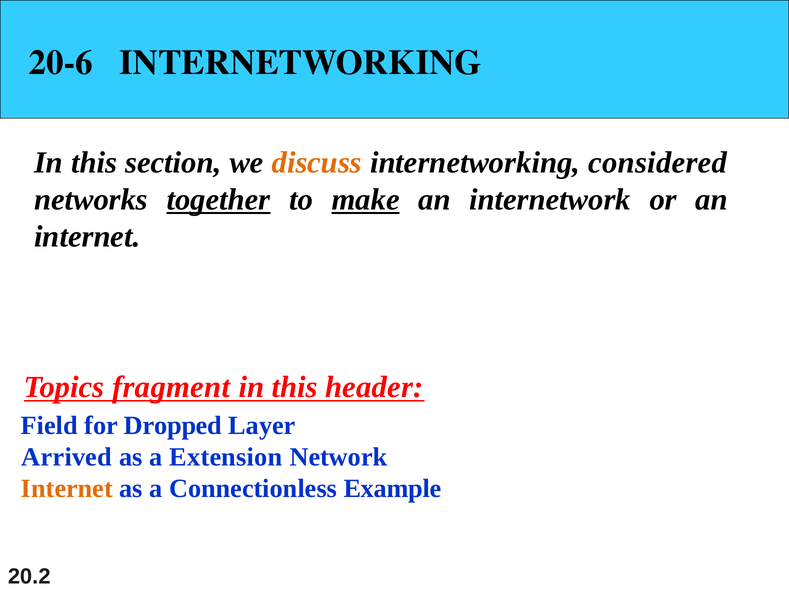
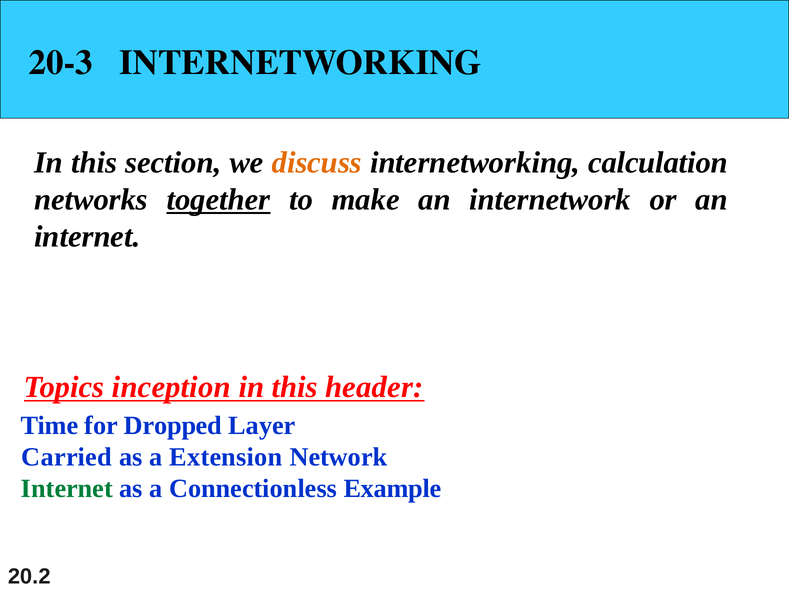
20-6: 20-6 -> 20-3
considered: considered -> calculation
make underline: present -> none
fragment: fragment -> inception
Field: Field -> Time
Arrived: Arrived -> Carried
Internet at (67, 488) colour: orange -> green
